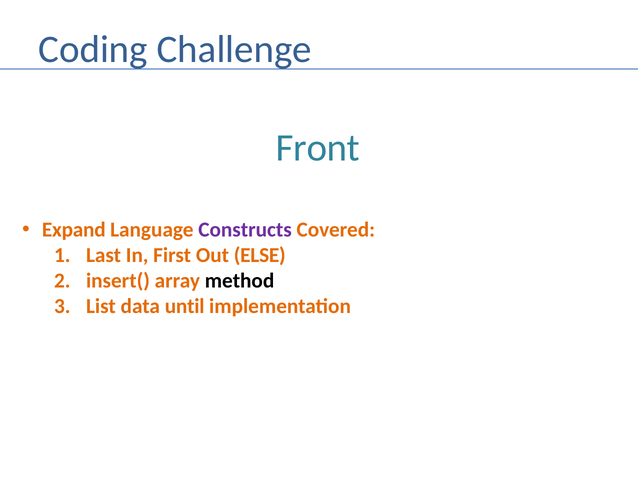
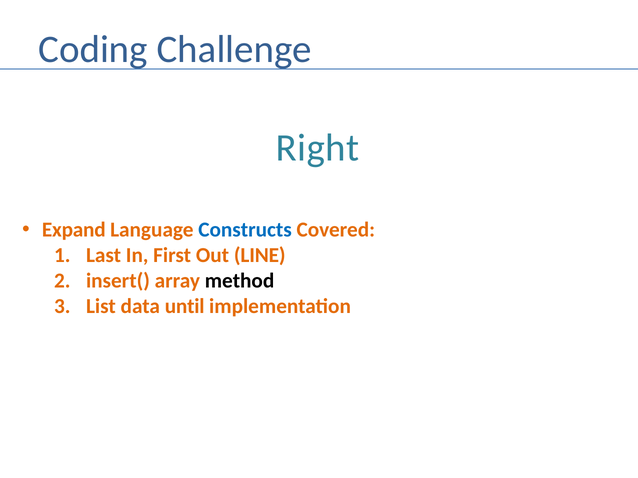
Front: Front -> Right
Constructs colour: purple -> blue
ELSE: ELSE -> LINE
